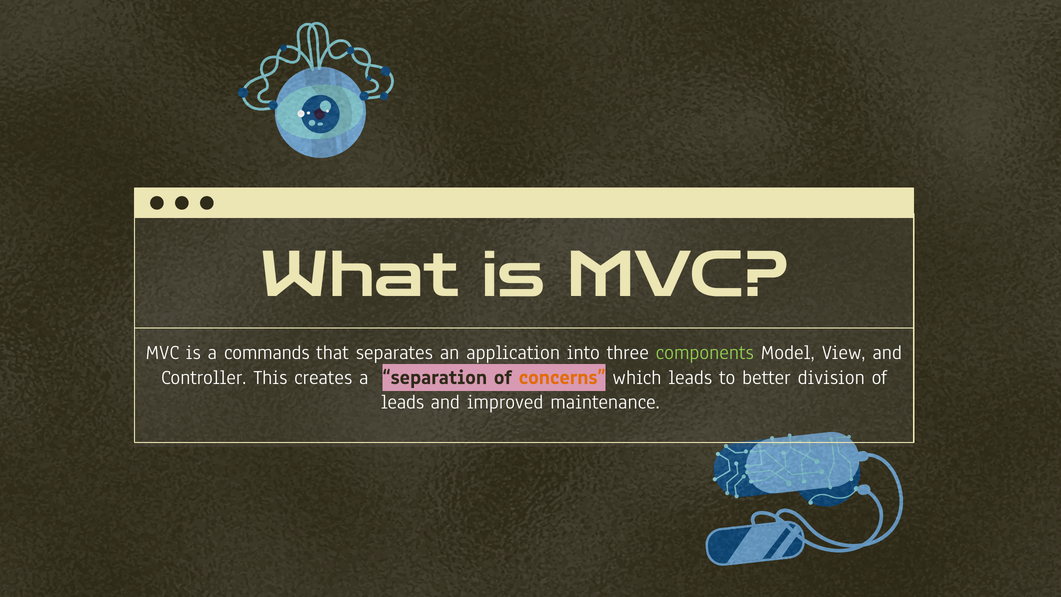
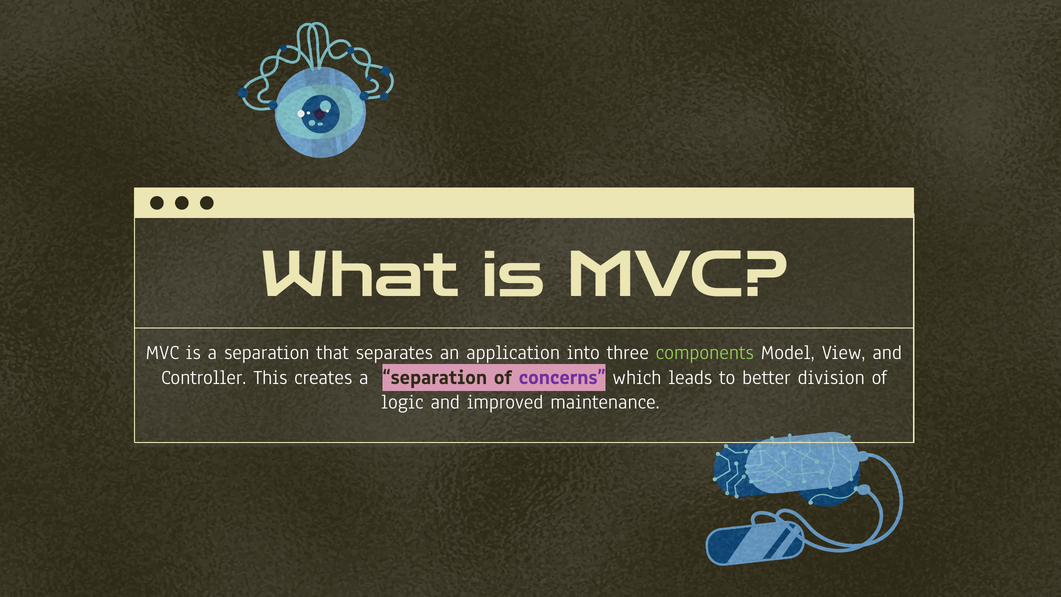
is a commands: commands -> separation
concerns colour: orange -> purple
leads at (403, 402): leads -> logic
